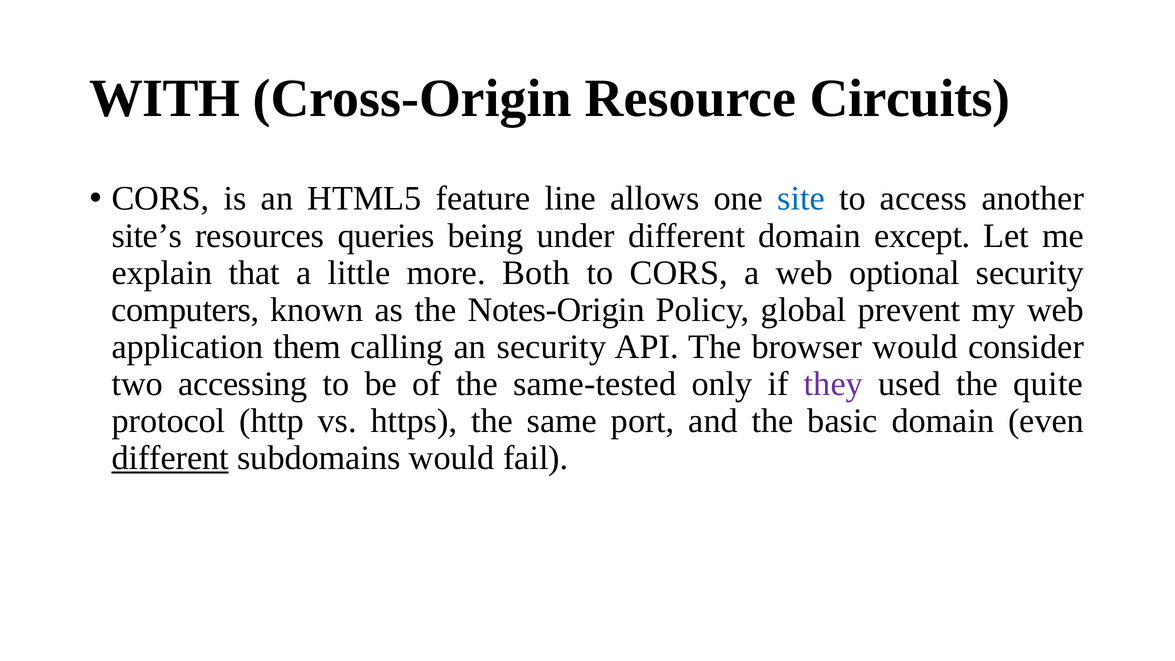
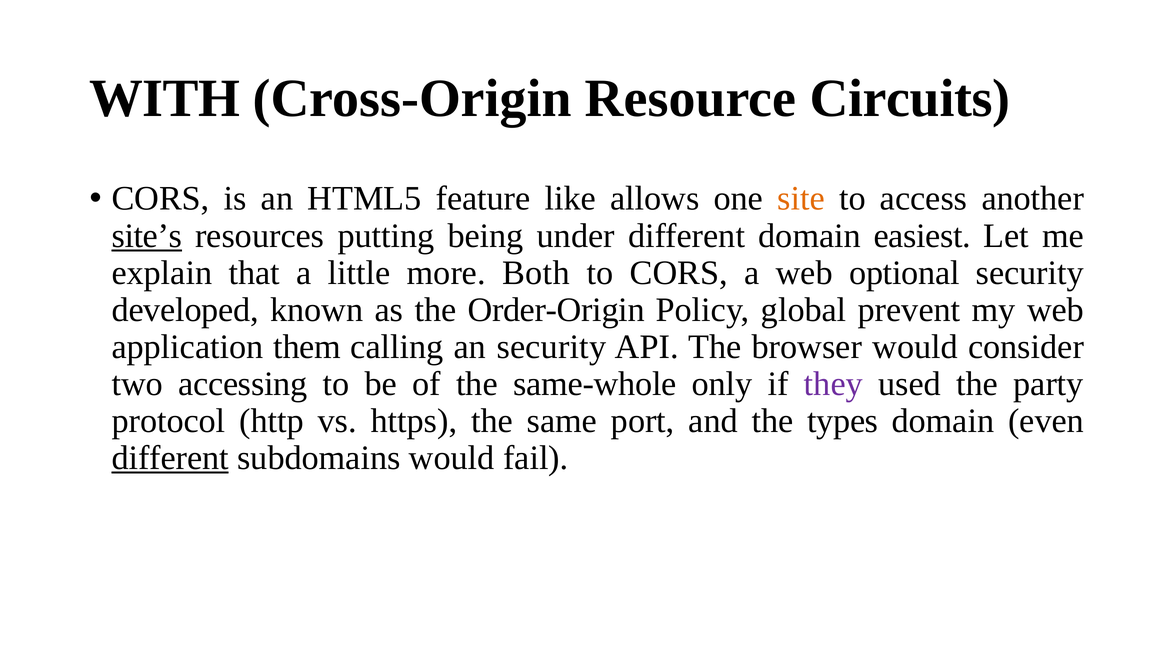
line: line -> like
site colour: blue -> orange
site’s underline: none -> present
queries: queries -> putting
except: except -> easiest
computers: computers -> developed
Notes-Origin: Notes-Origin -> Order-Origin
same-tested: same-tested -> same-whole
quite: quite -> party
basic: basic -> types
